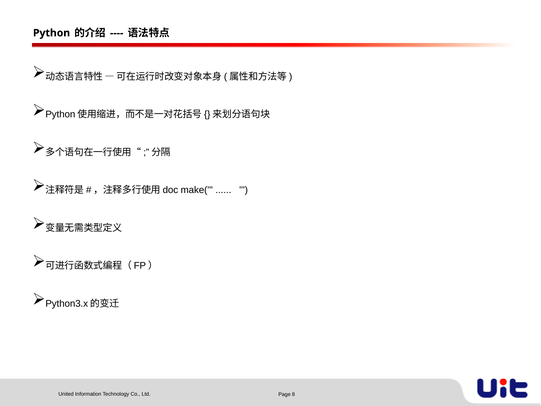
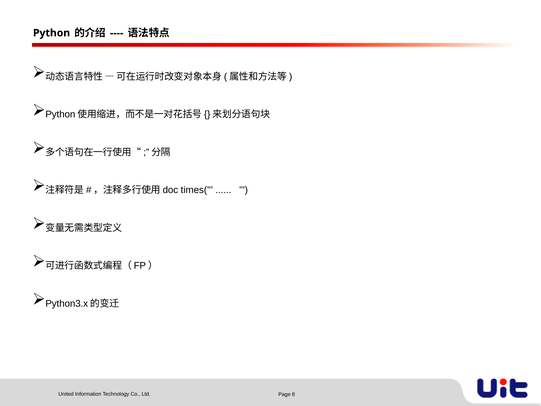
make(: make( -> times(
